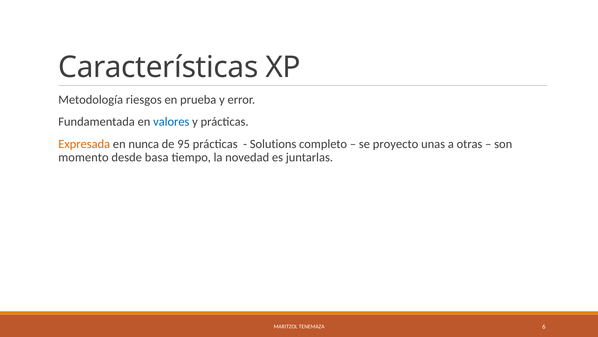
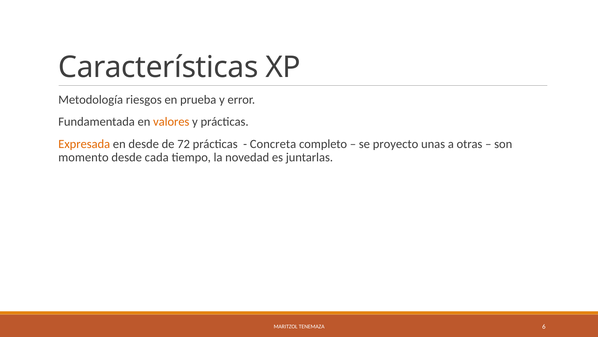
valores colour: blue -> orange
en nunca: nunca -> desde
95: 95 -> 72
Solutions: Solutions -> Concreta
basa: basa -> cada
